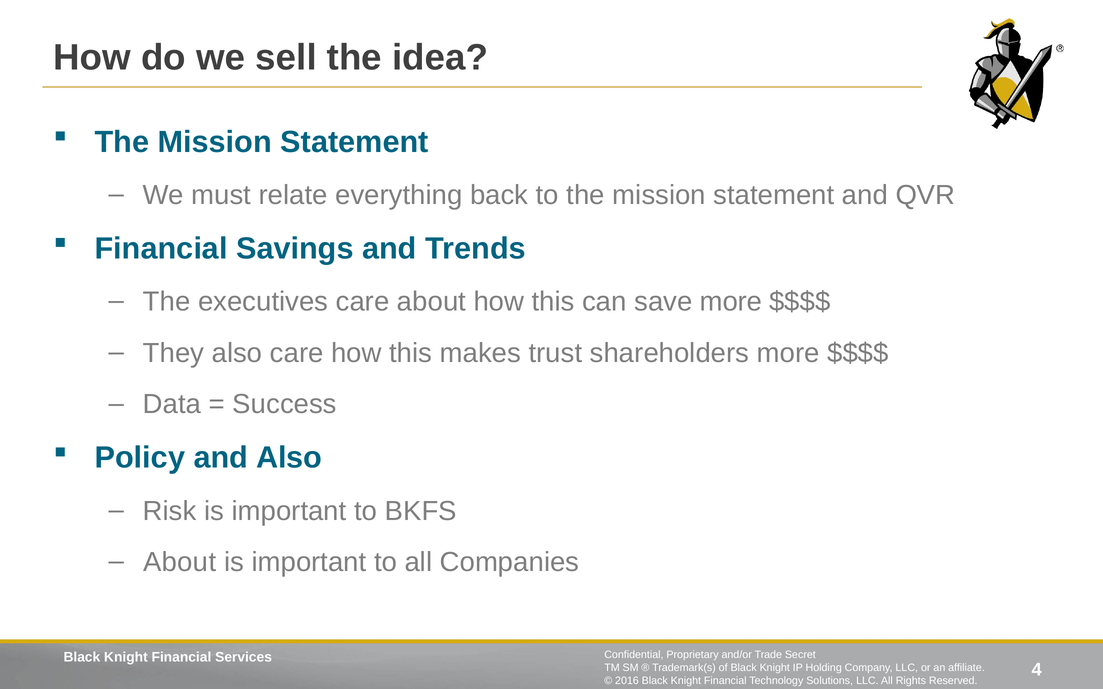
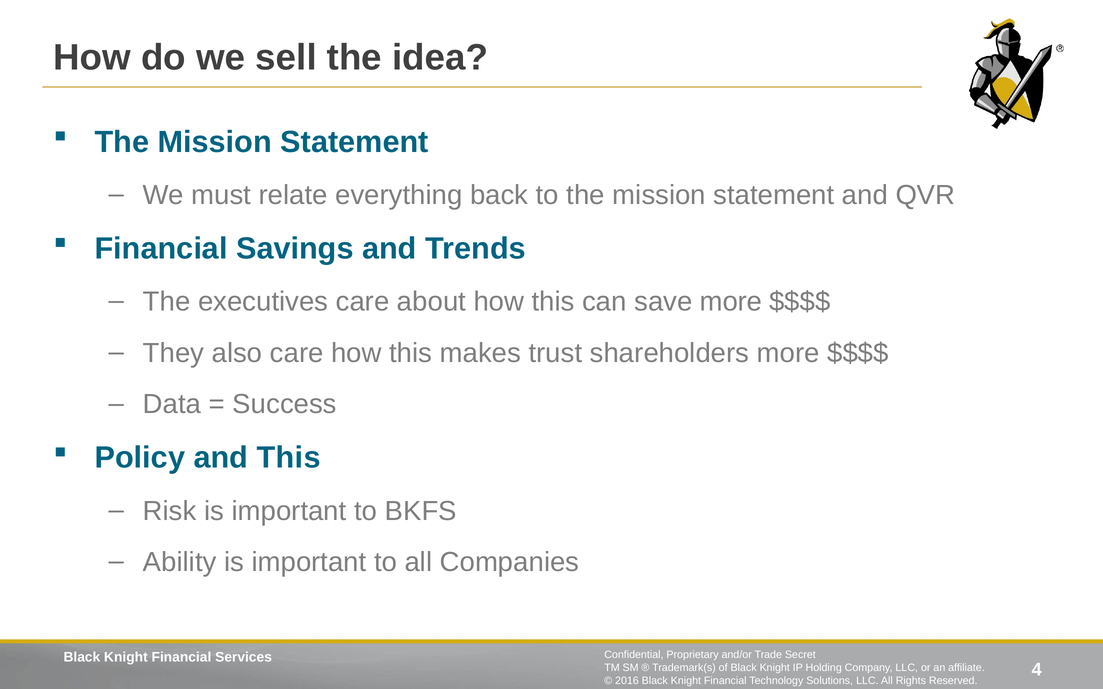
and Also: Also -> This
About at (180, 563): About -> Ability
